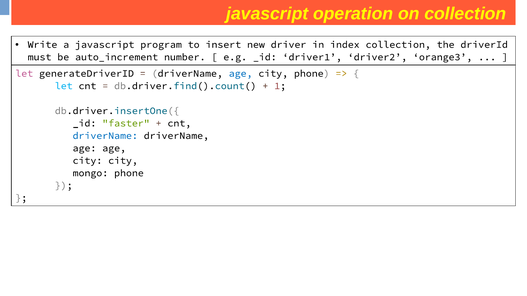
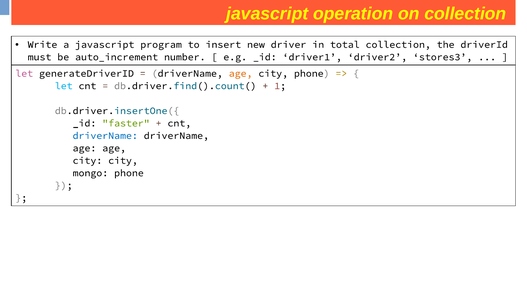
index: index -> total
orange3: orange3 -> stores3
age at (241, 74) colour: blue -> orange
